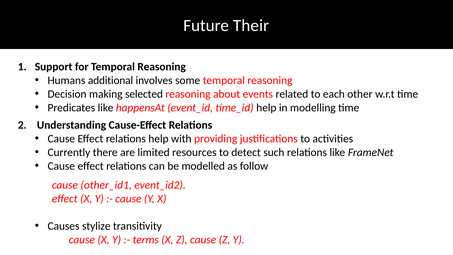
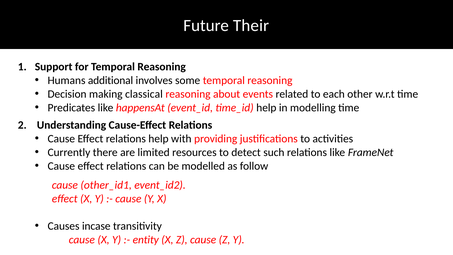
selected: selected -> classical
stylize: stylize -> incase
terms: terms -> entity
